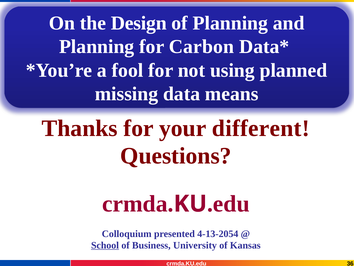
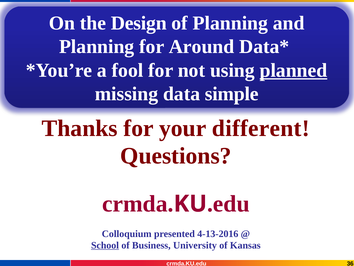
Carbon: Carbon -> Around
planned underline: none -> present
means: means -> simple
4-13-2054: 4-13-2054 -> 4-13-2016
